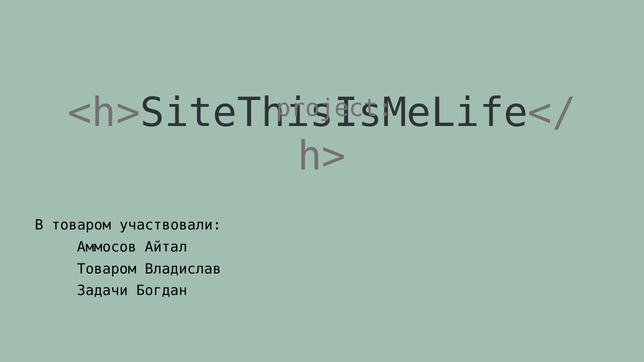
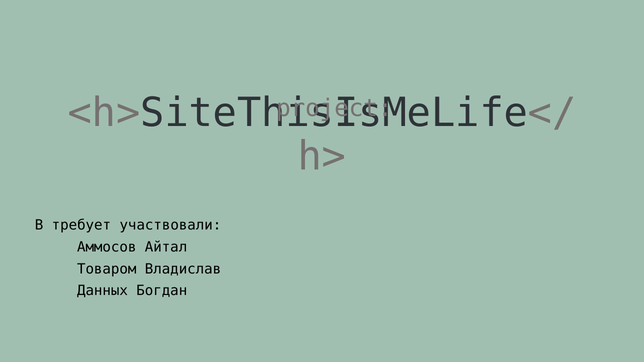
В товаром: товаром -> требует
Задачи: Задачи -> Данных
